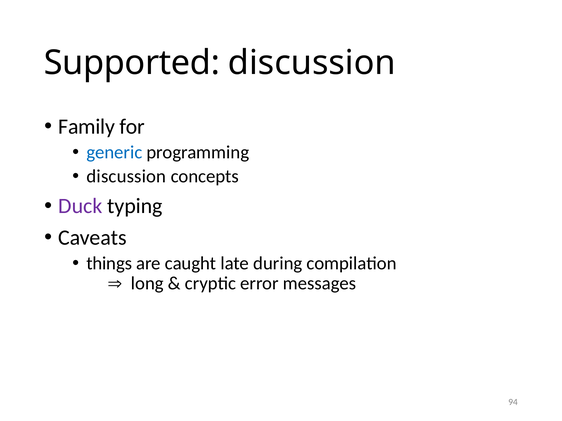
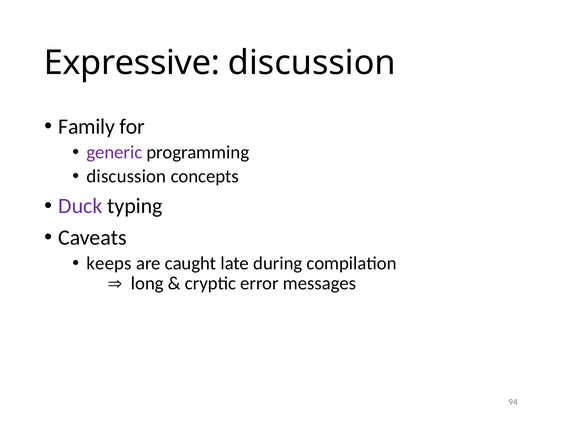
Supported: Supported -> Expressive
generic colour: blue -> purple
things: things -> keeps
